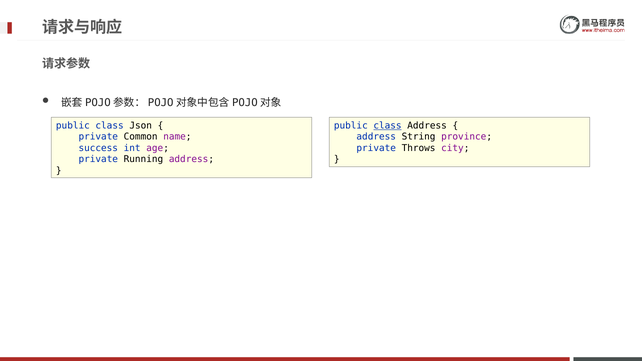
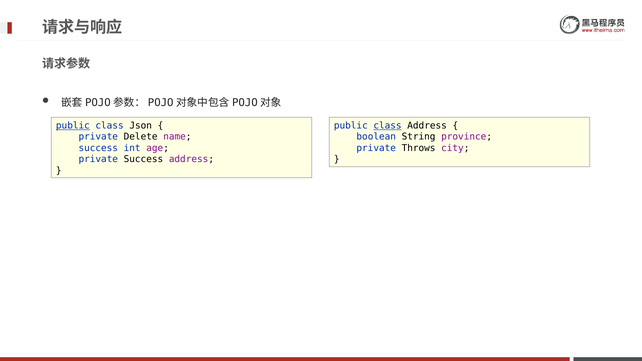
public at (73, 126) underline: none -> present
Common: Common -> Delete
address at (376, 137): address -> boolean
private Running: Running -> Success
